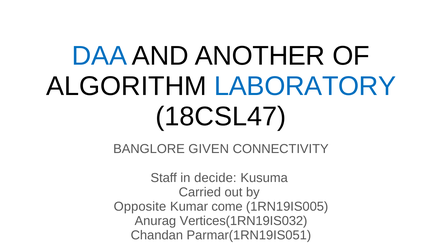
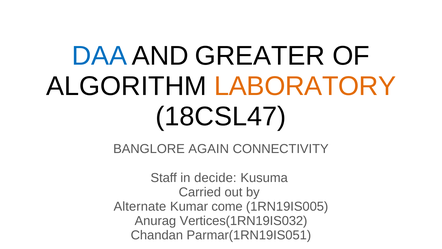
ANOTHER: ANOTHER -> GREATER
LABORATORY colour: blue -> orange
GIVEN: GIVEN -> AGAIN
Opposite: Opposite -> Alternate
